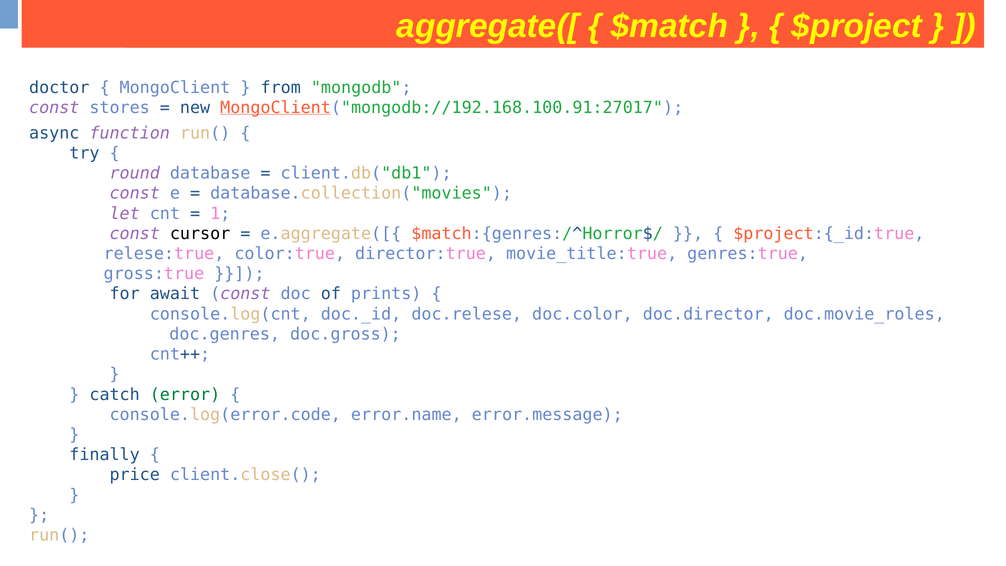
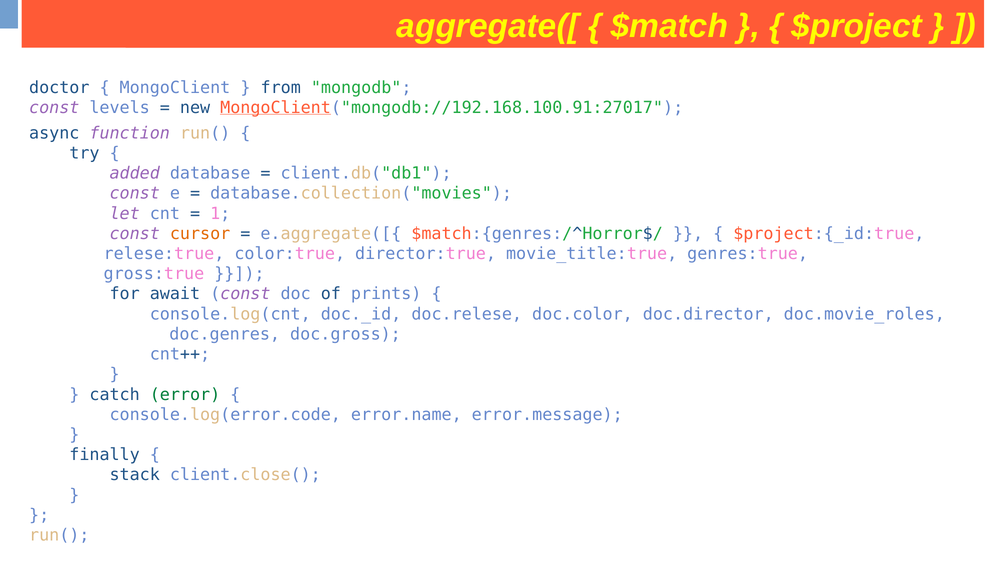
stores: stores -> levels
round: round -> added
cursor colour: black -> orange
price: price -> stack
